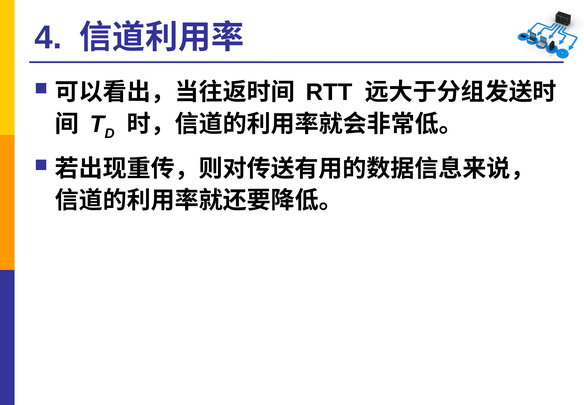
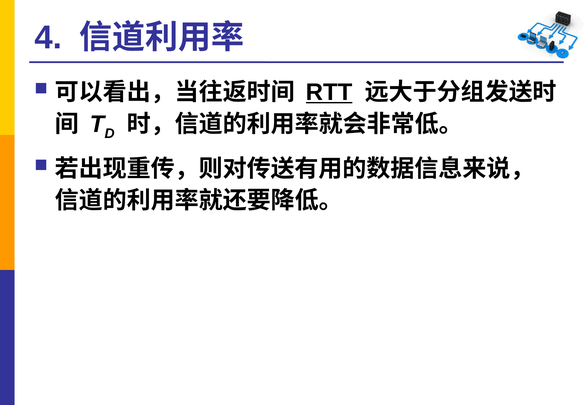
RTT underline: none -> present
